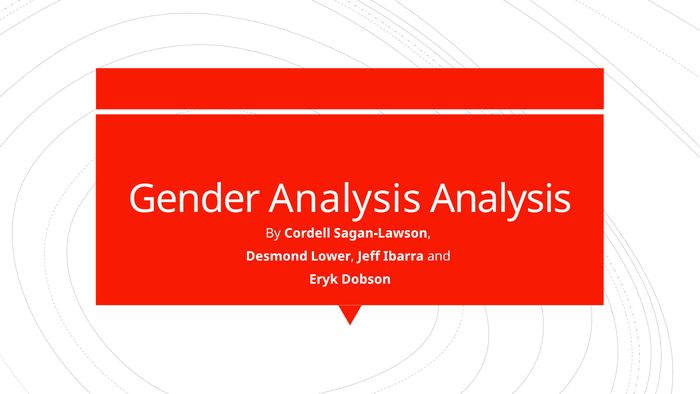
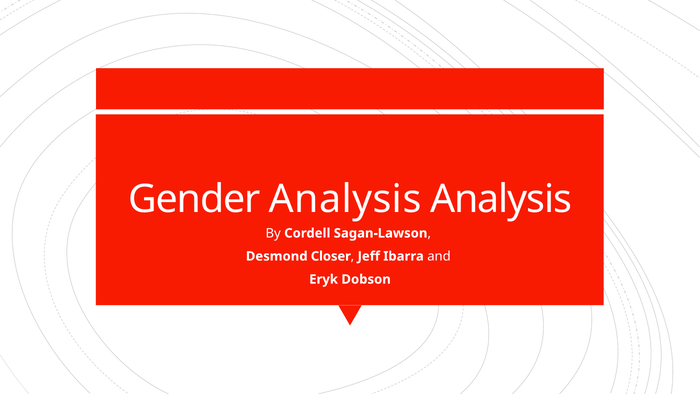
Lower: Lower -> Closer
